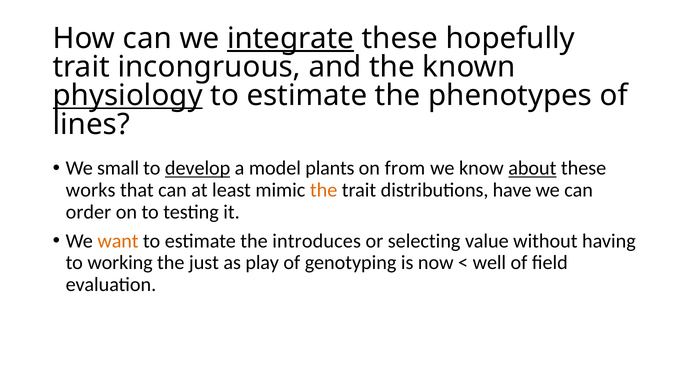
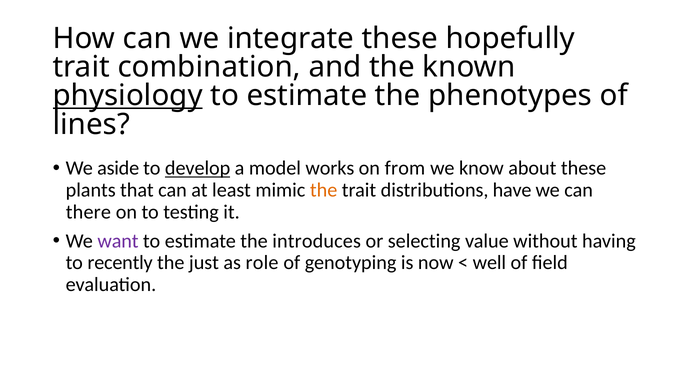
integrate underline: present -> none
incongruous: incongruous -> combination
small: small -> aside
plants: plants -> works
about underline: present -> none
works: works -> plants
order: order -> there
want colour: orange -> purple
working: working -> recently
play: play -> role
